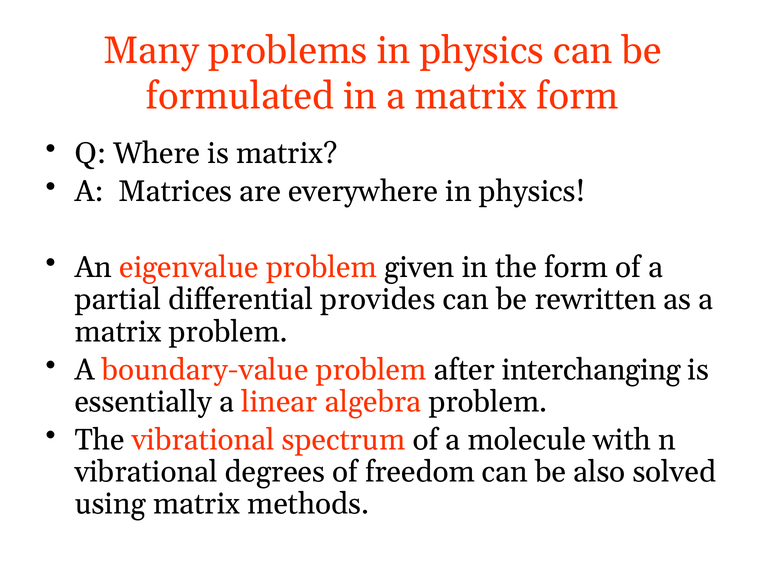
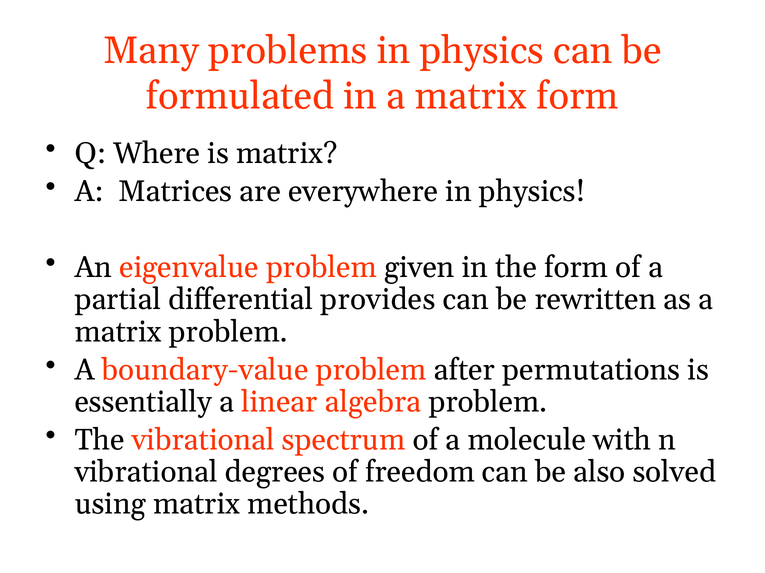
interchanging: interchanging -> permutations
